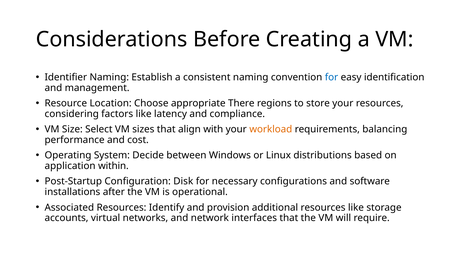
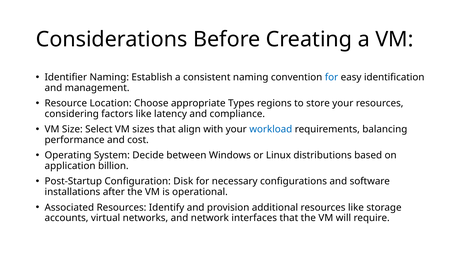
There: There -> Types
workload colour: orange -> blue
within: within -> billion
